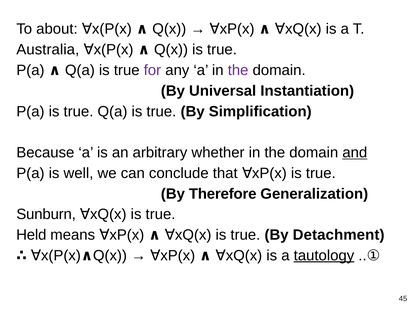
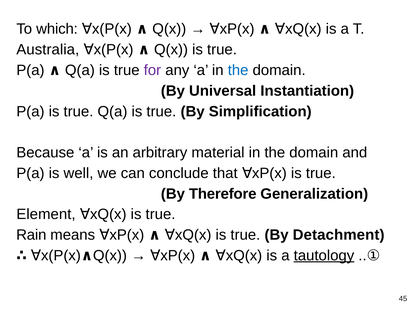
about: about -> which
the at (238, 70) colour: purple -> blue
whether: whether -> material
and underline: present -> none
Sunburn: Sunburn -> Element
Held: Held -> Rain
